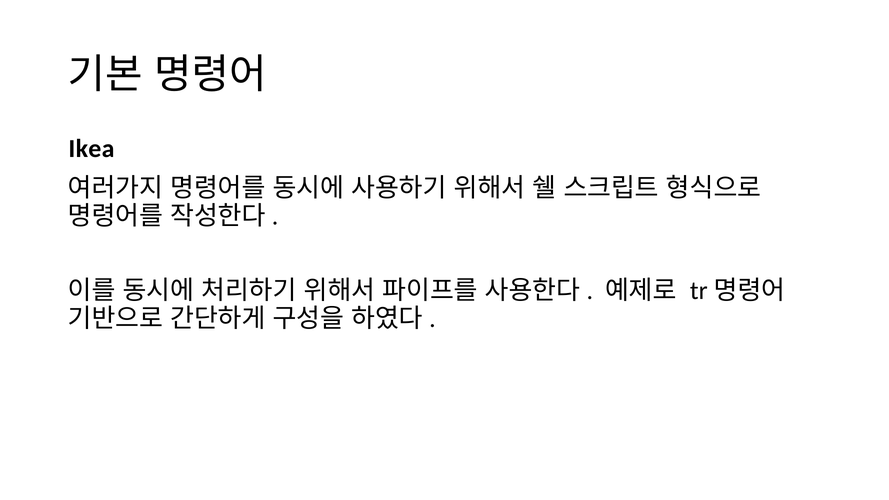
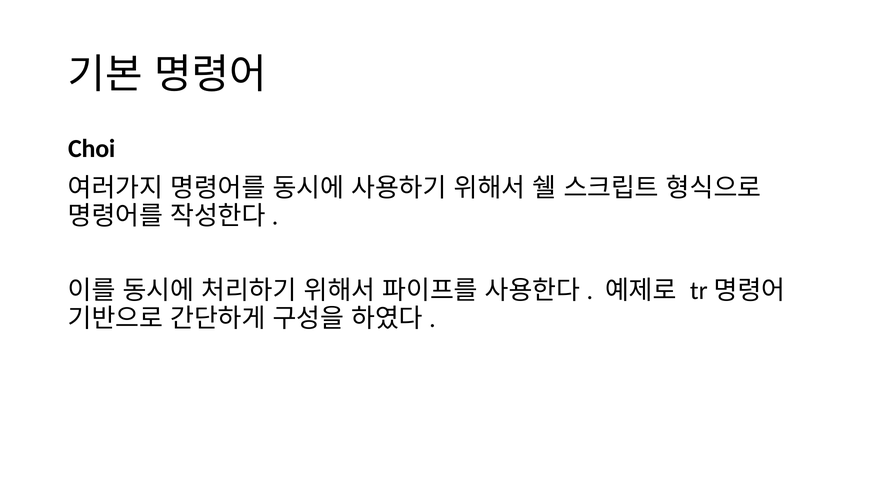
Ikea: Ikea -> Choi
